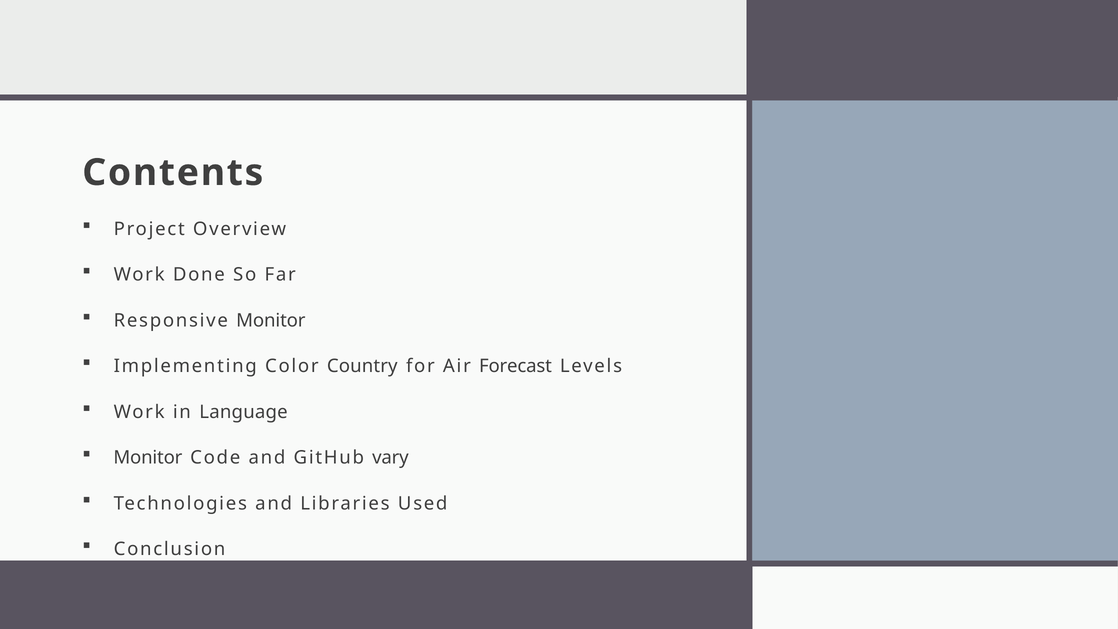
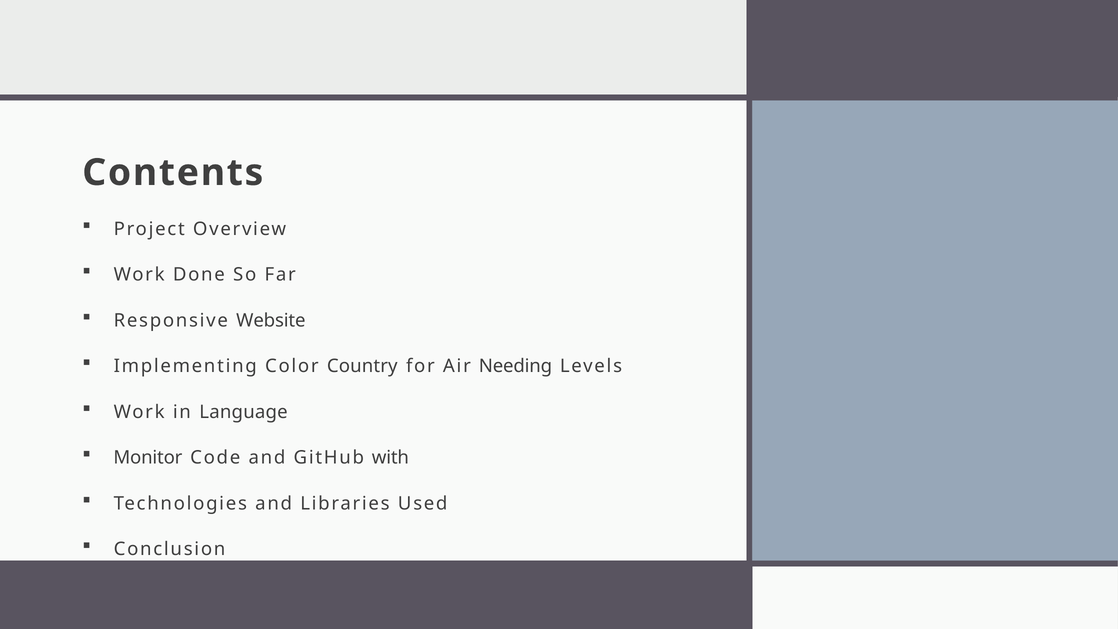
Responsive Monitor: Monitor -> Website
Forecast: Forecast -> Needing
vary: vary -> with
